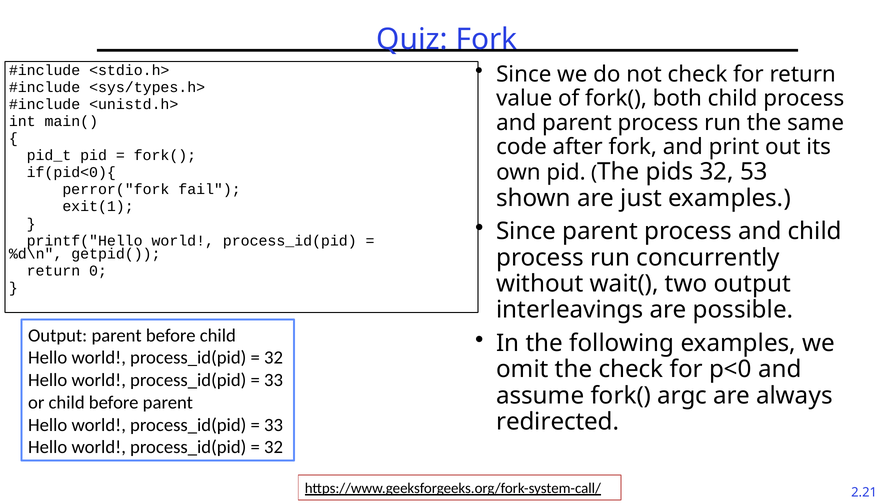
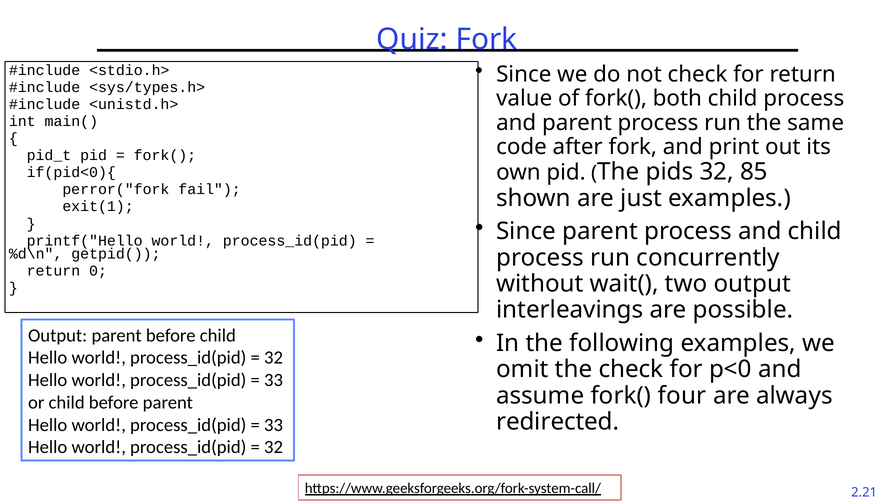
53: 53 -> 85
argc: argc -> four
